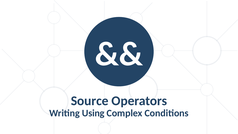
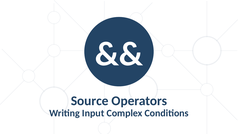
Using: Using -> Input
